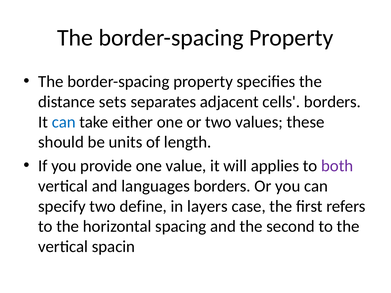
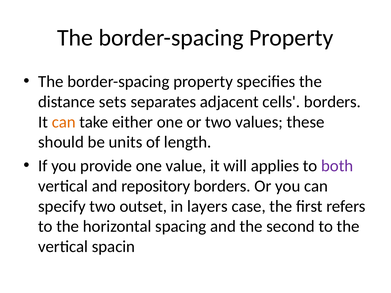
can at (64, 122) colour: blue -> orange
languages: languages -> repository
define: define -> outset
